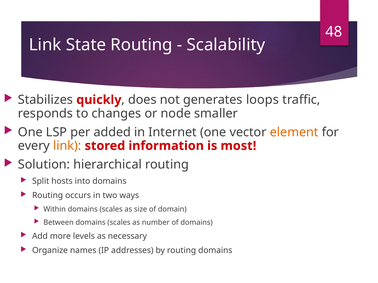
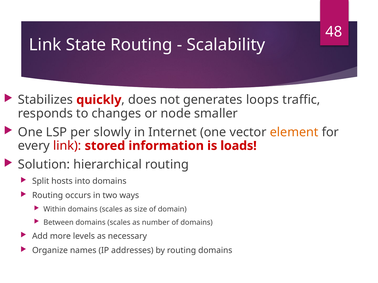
added: added -> slowly
link at (67, 146) colour: orange -> red
most: most -> loads
